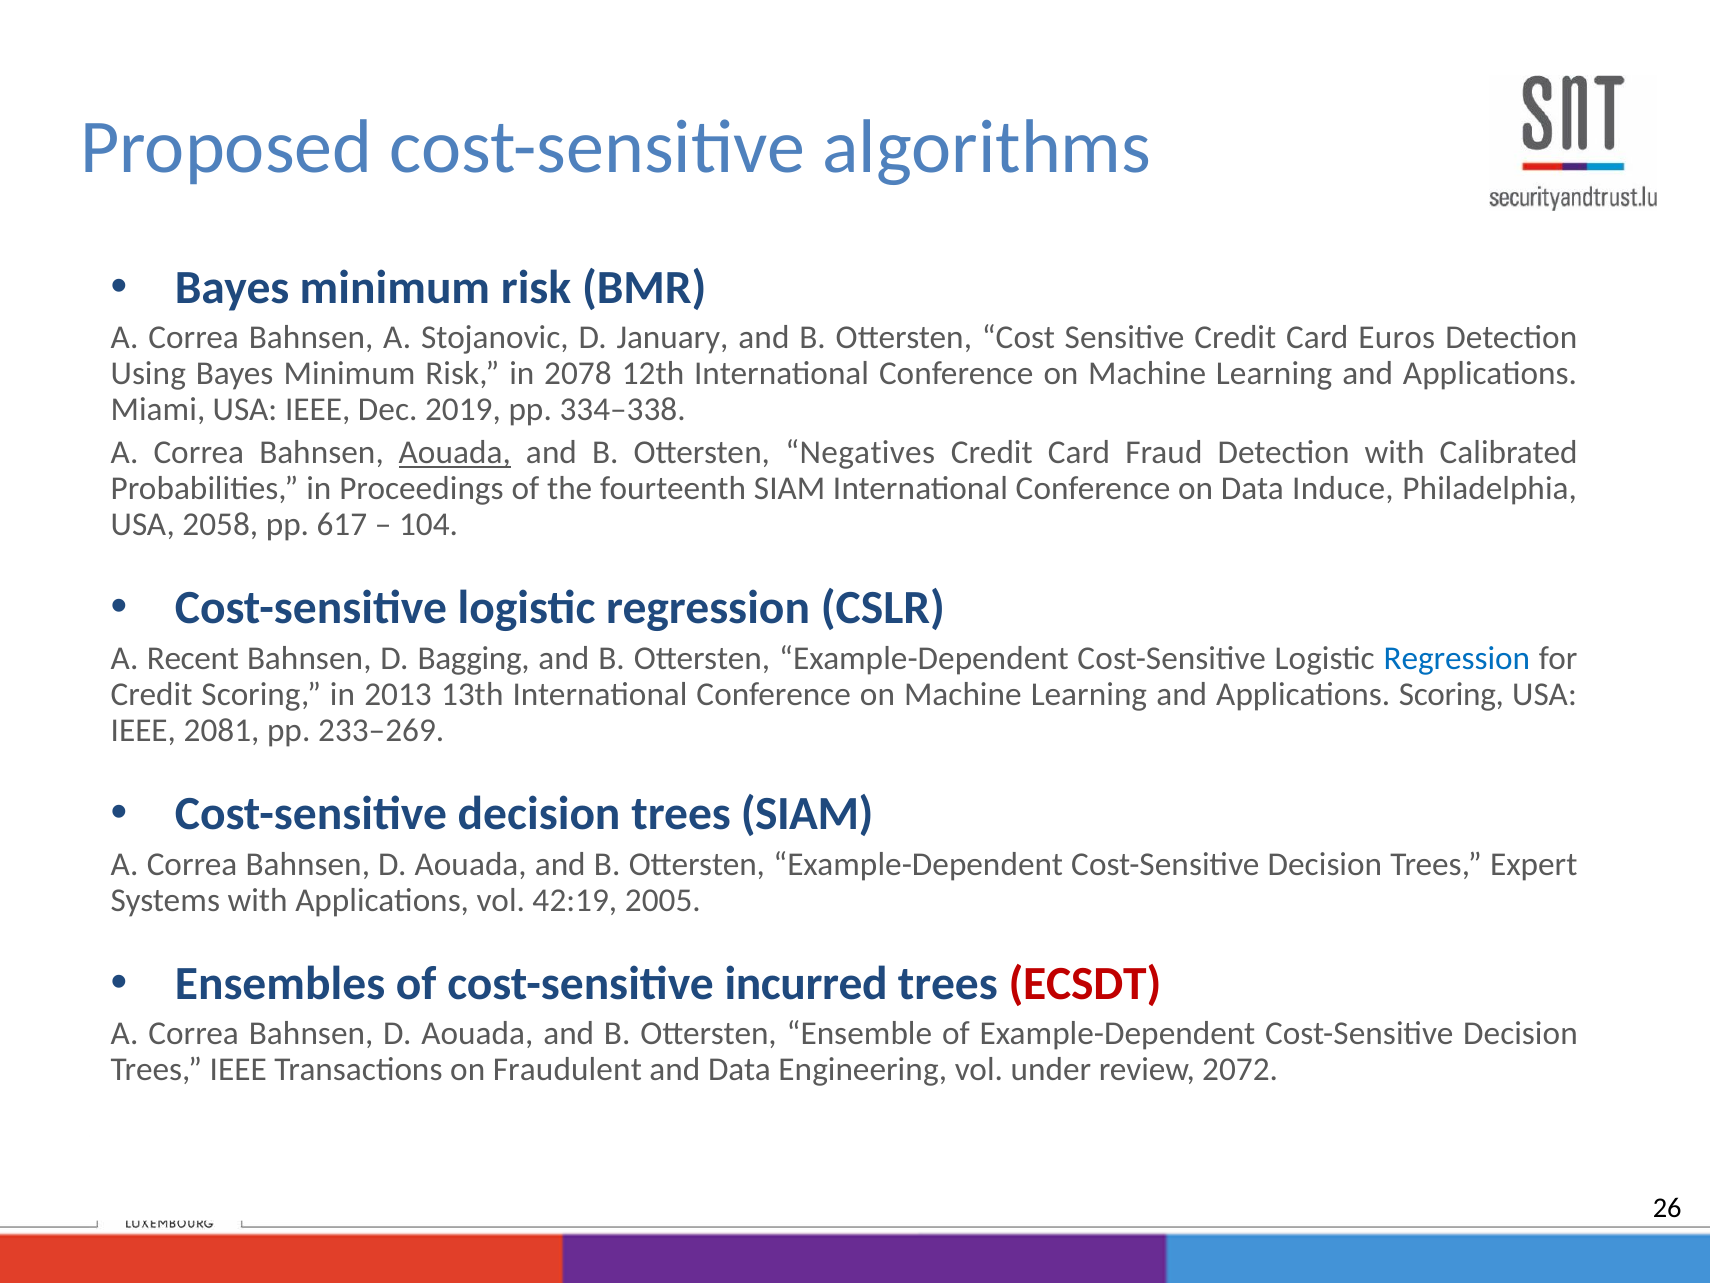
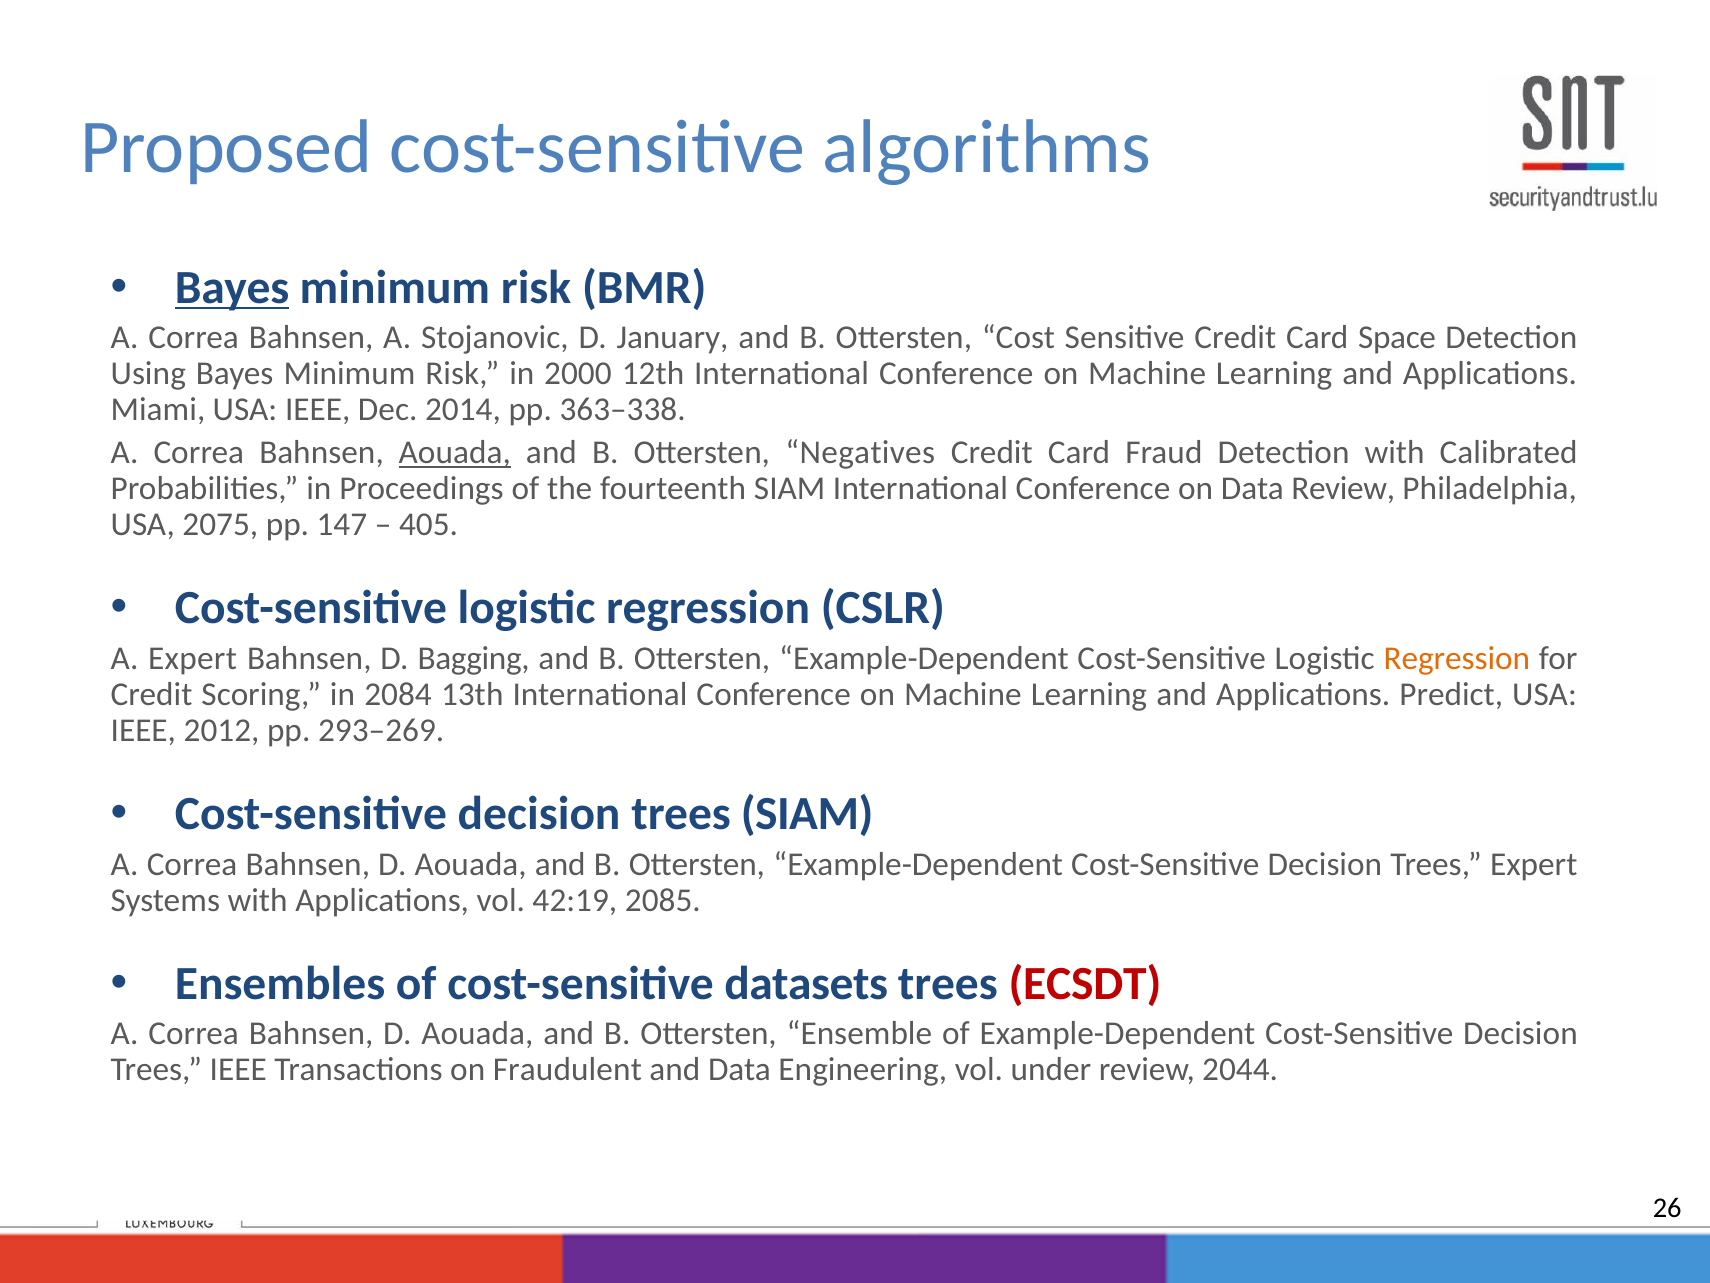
Bayes at (232, 287) underline: none -> present
Euros: Euros -> Space
2078: 2078 -> 2000
2019: 2019 -> 2014
334–338: 334–338 -> 363–338
Data Induce: Induce -> Review
2058: 2058 -> 2075
617: 617 -> 147
104: 104 -> 405
A Recent: Recent -> Expert
Regression at (1457, 658) colour: blue -> orange
2013: 2013 -> 2084
Applications Scoring: Scoring -> Predict
2081: 2081 -> 2012
233–269: 233–269 -> 293–269
2005: 2005 -> 2085
incurred: incurred -> datasets
2072: 2072 -> 2044
